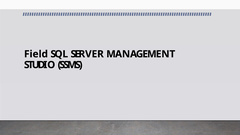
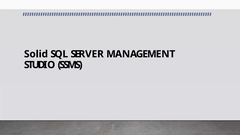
Field: Field -> Solid
